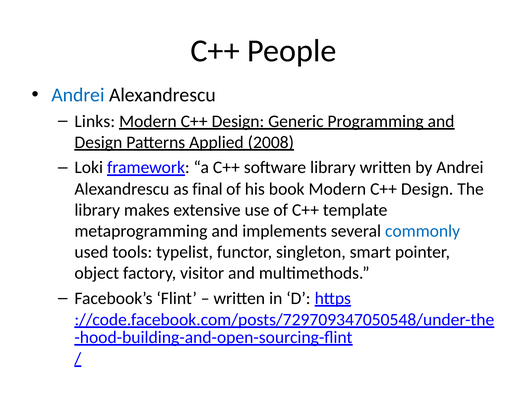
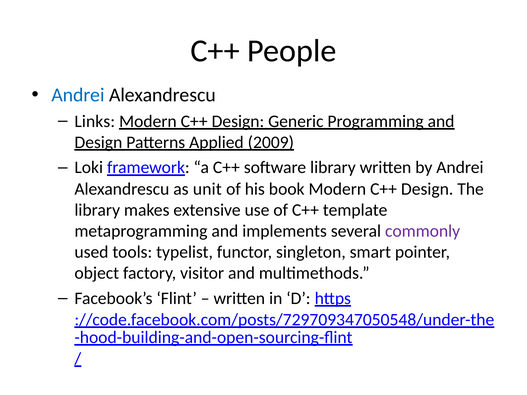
2008: 2008 -> 2009
final: final -> unit
commonly colour: blue -> purple
